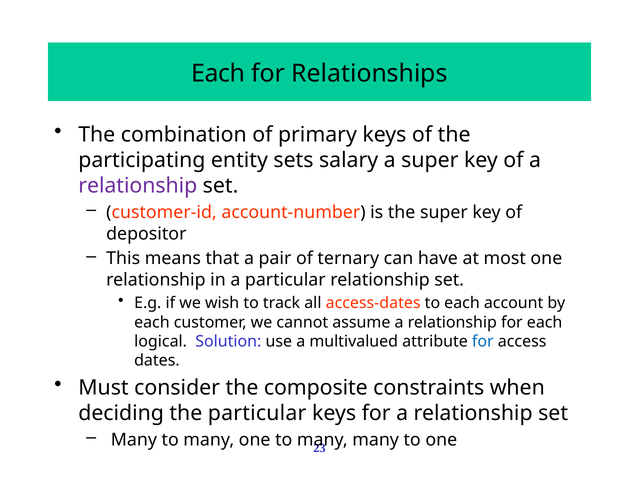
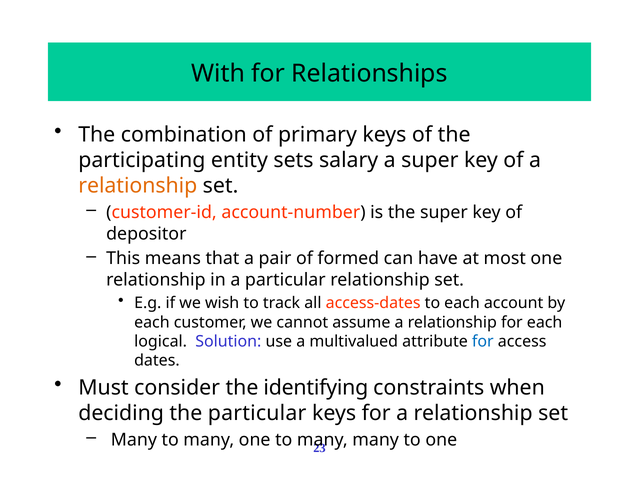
Each at (218, 74): Each -> With
relationship at (138, 186) colour: purple -> orange
ternary: ternary -> formed
composite: composite -> identifying
